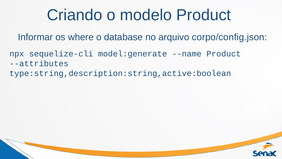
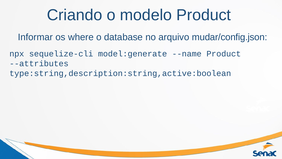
corpo/config.json: corpo/config.json -> mudar/config.json
